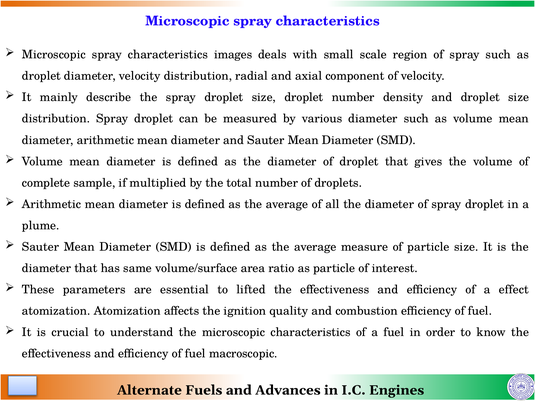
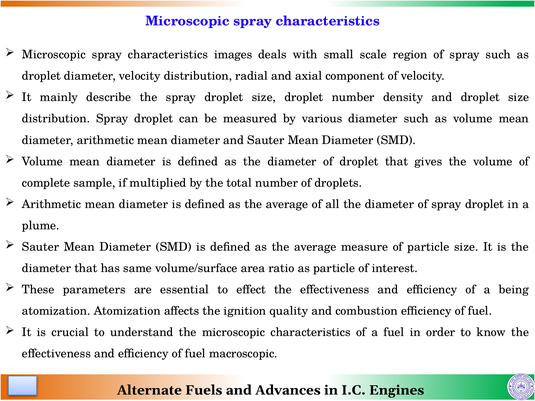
lifted: lifted -> effect
effect: effect -> being
